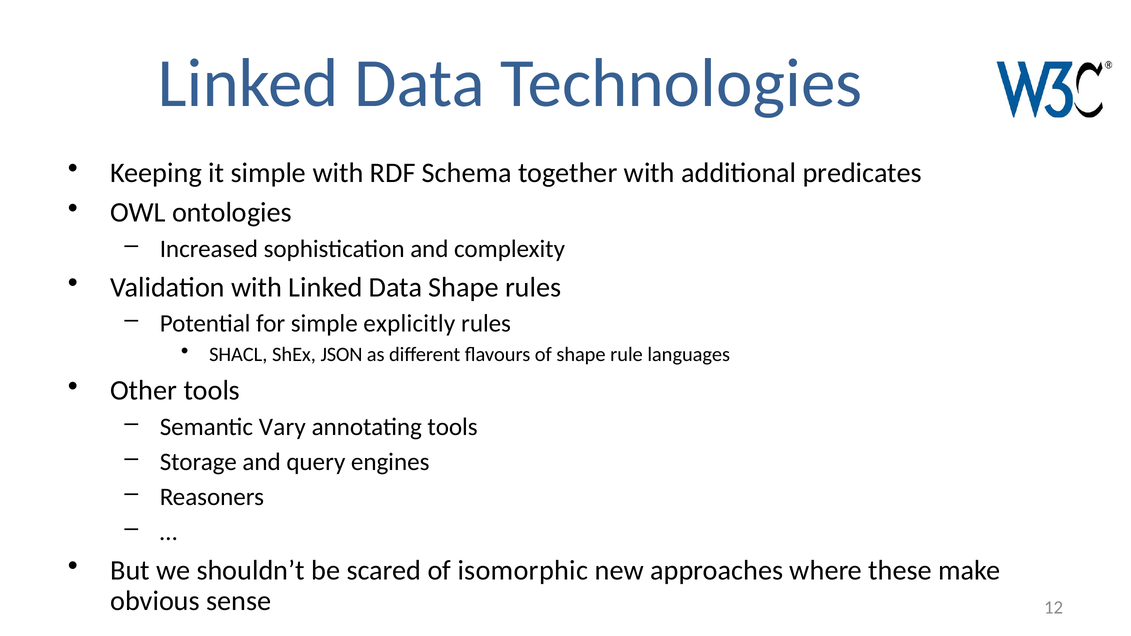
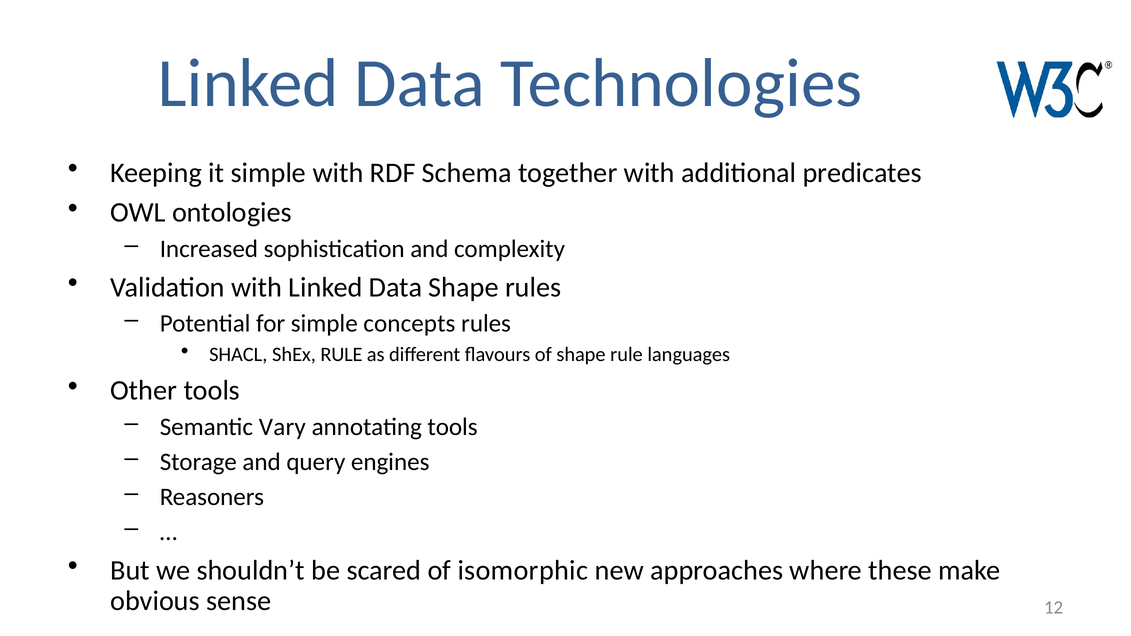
explicitly: explicitly -> concepts
ShEx JSON: JSON -> RULE
